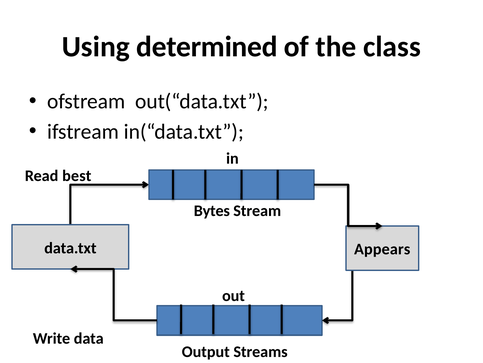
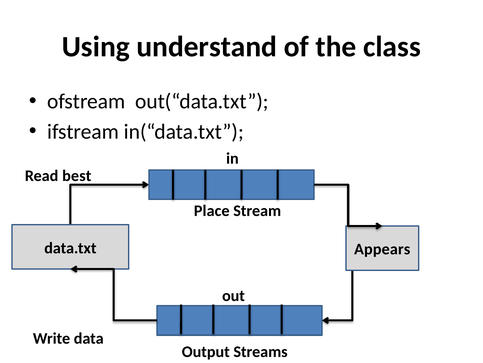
determined: determined -> understand
Bytes: Bytes -> Place
